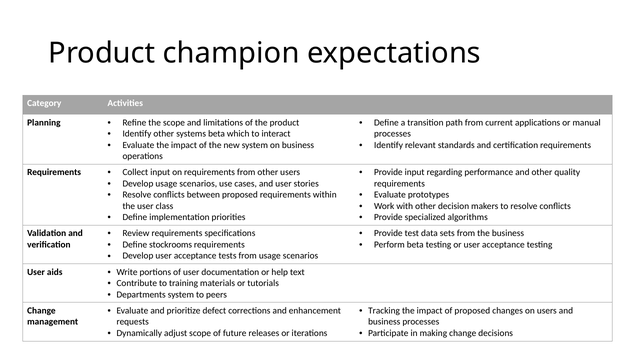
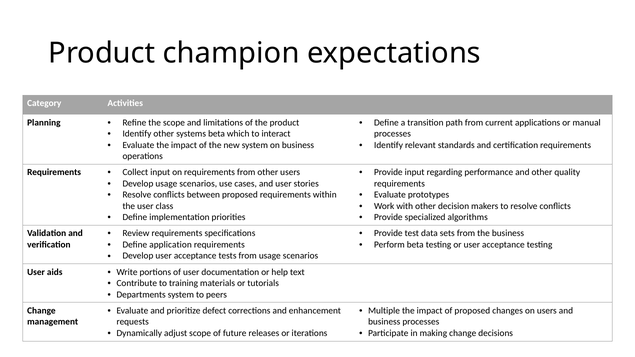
stockrooms: stockrooms -> application
Tracking: Tracking -> Multiple
